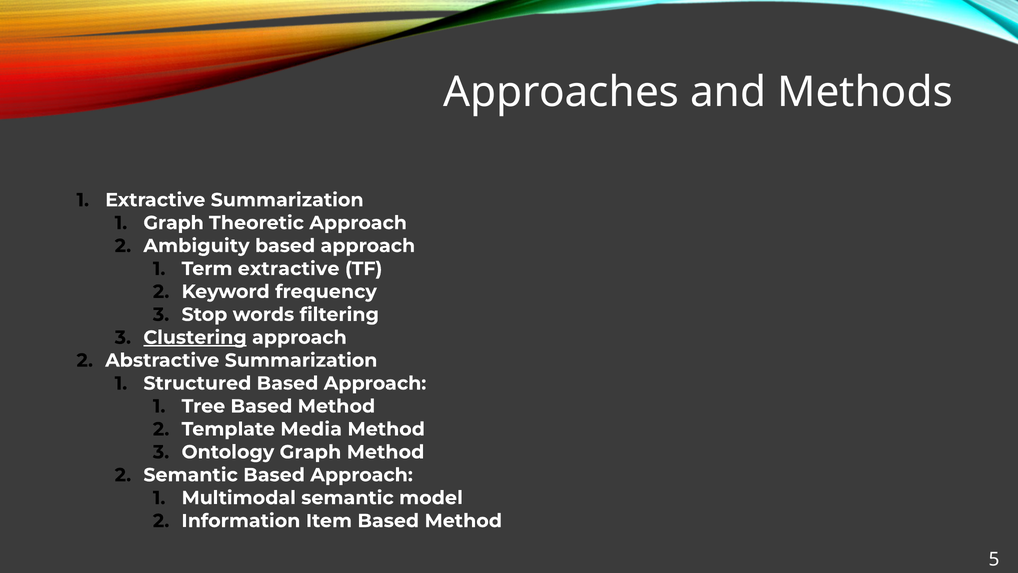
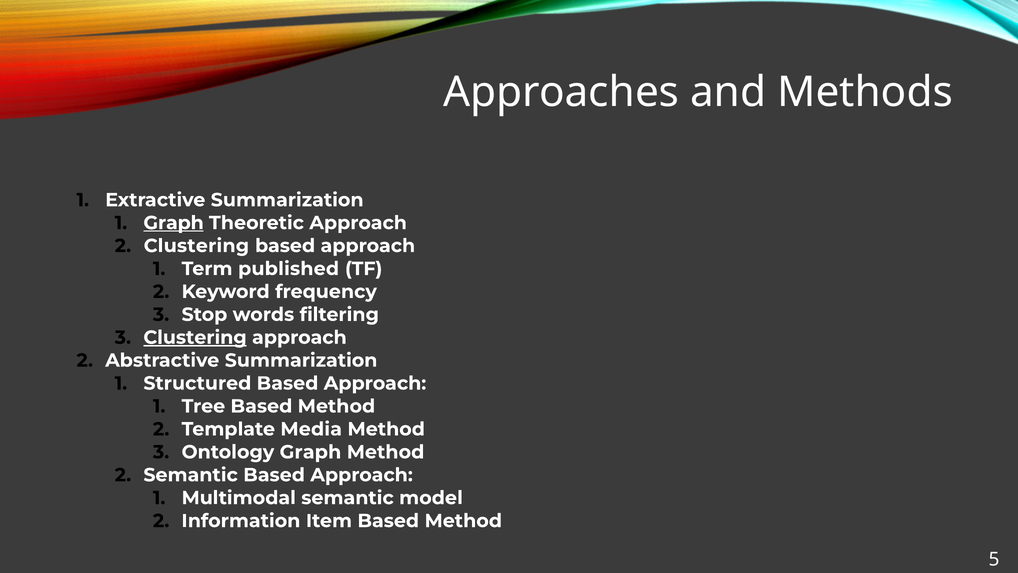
Graph at (174, 223) underline: none -> present
Ambiguity at (196, 246): Ambiguity -> Clustering
Term extractive: extractive -> published
